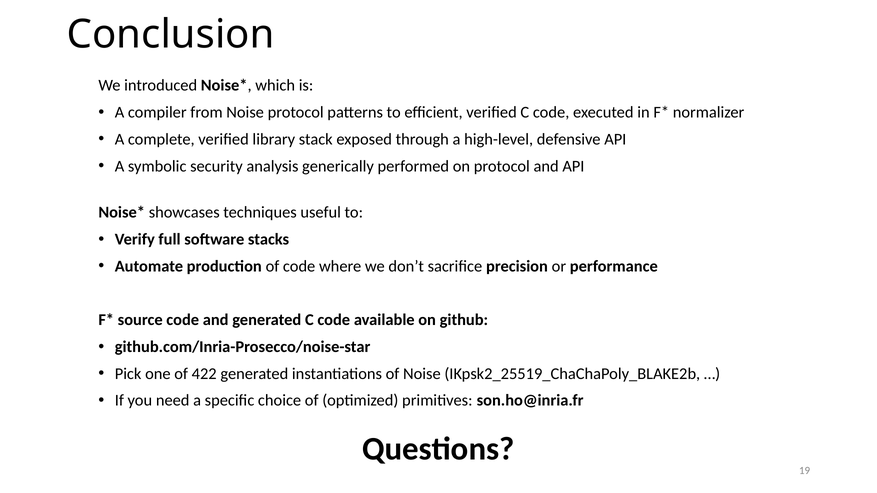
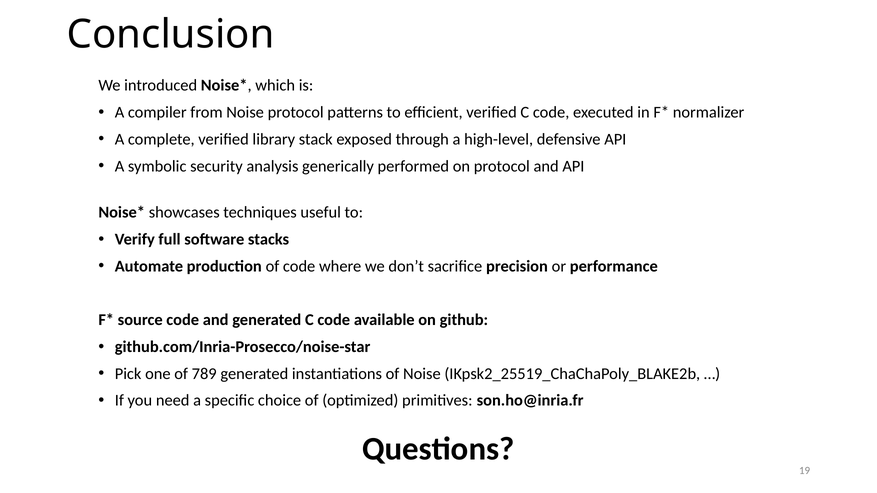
422: 422 -> 789
